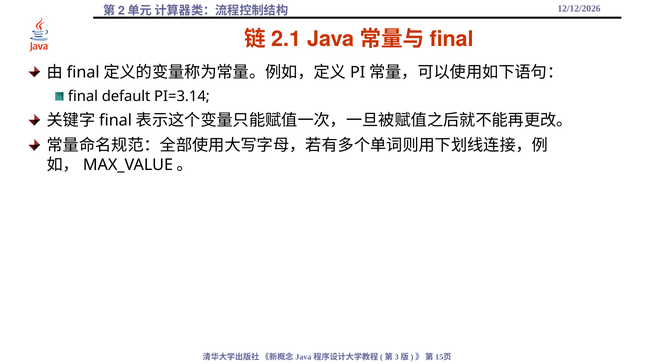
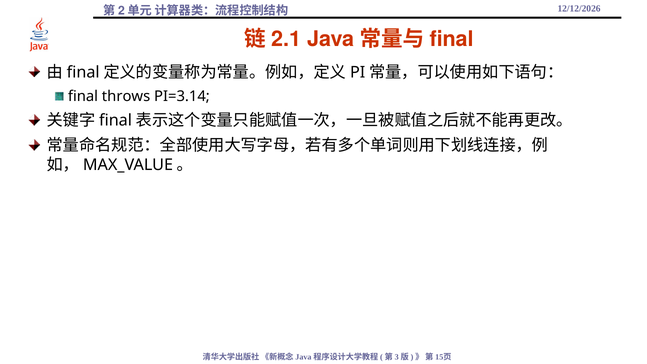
default: default -> throws
